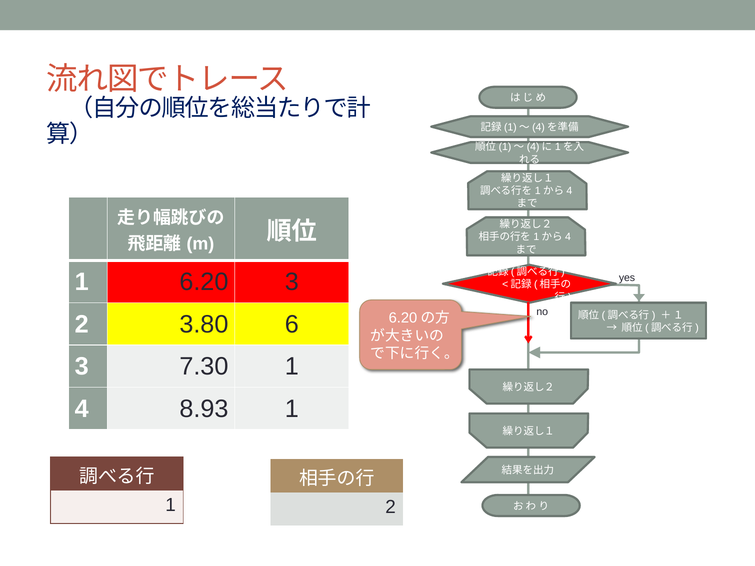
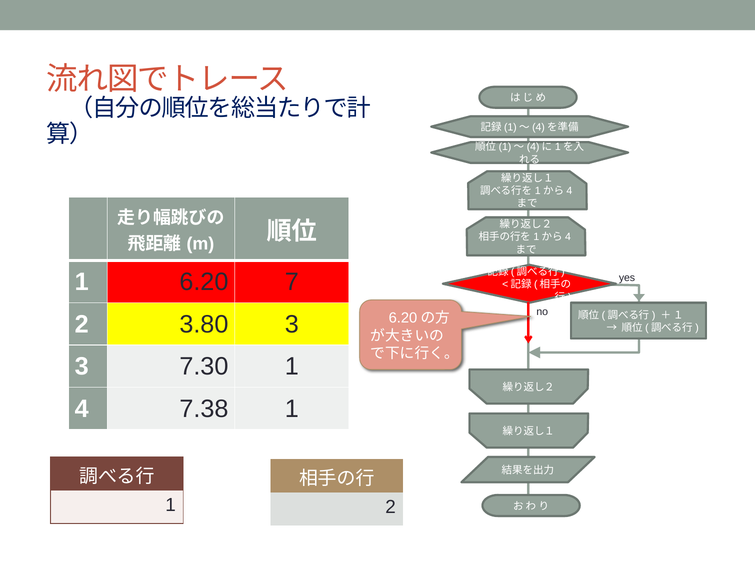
6.20 3: 3 -> 7
3.80 6: 6 -> 3
8.93: 8.93 -> 7.38
